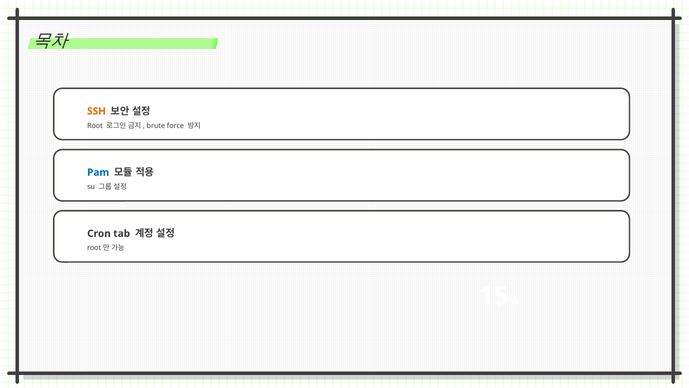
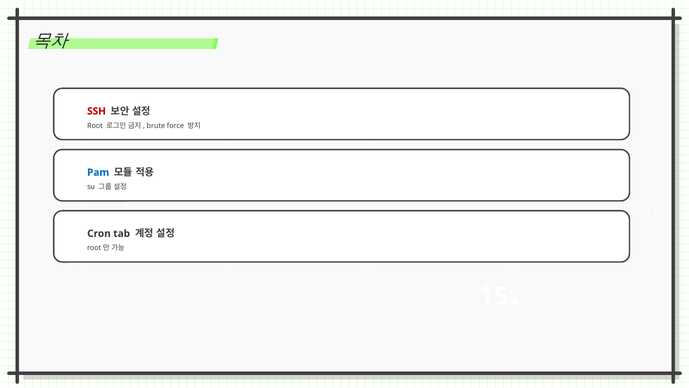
SSH colour: orange -> red
